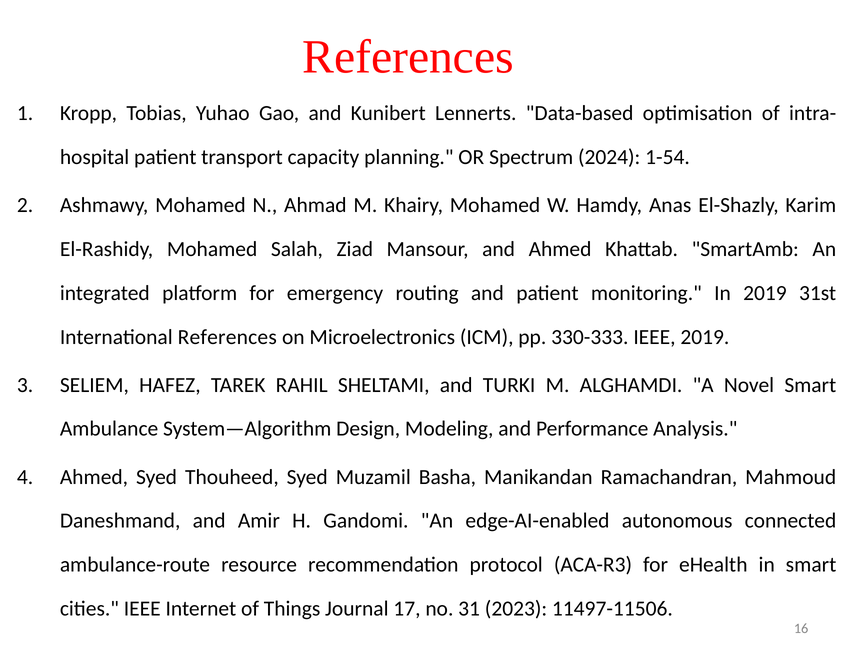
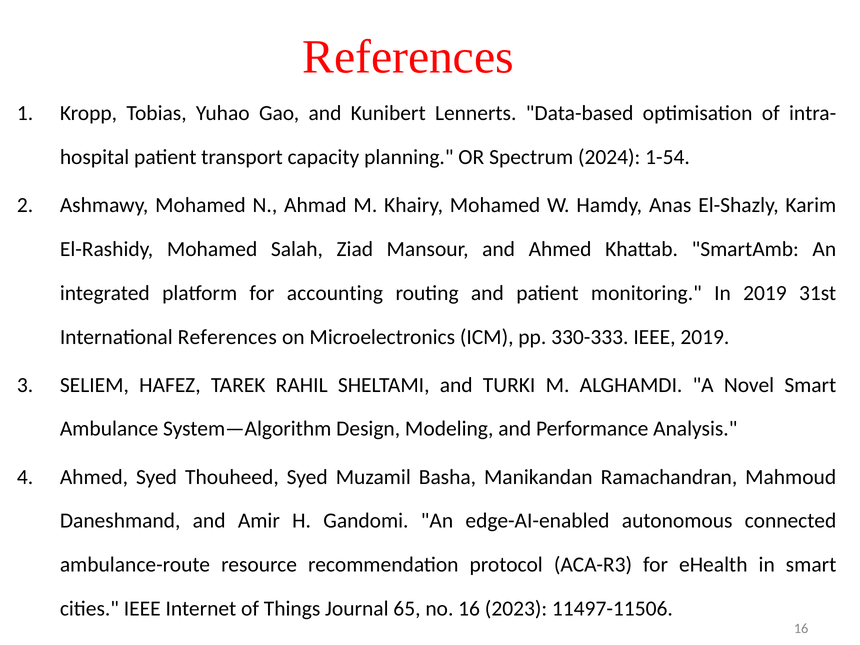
emergency: emergency -> accounting
17: 17 -> 65
no 31: 31 -> 16
